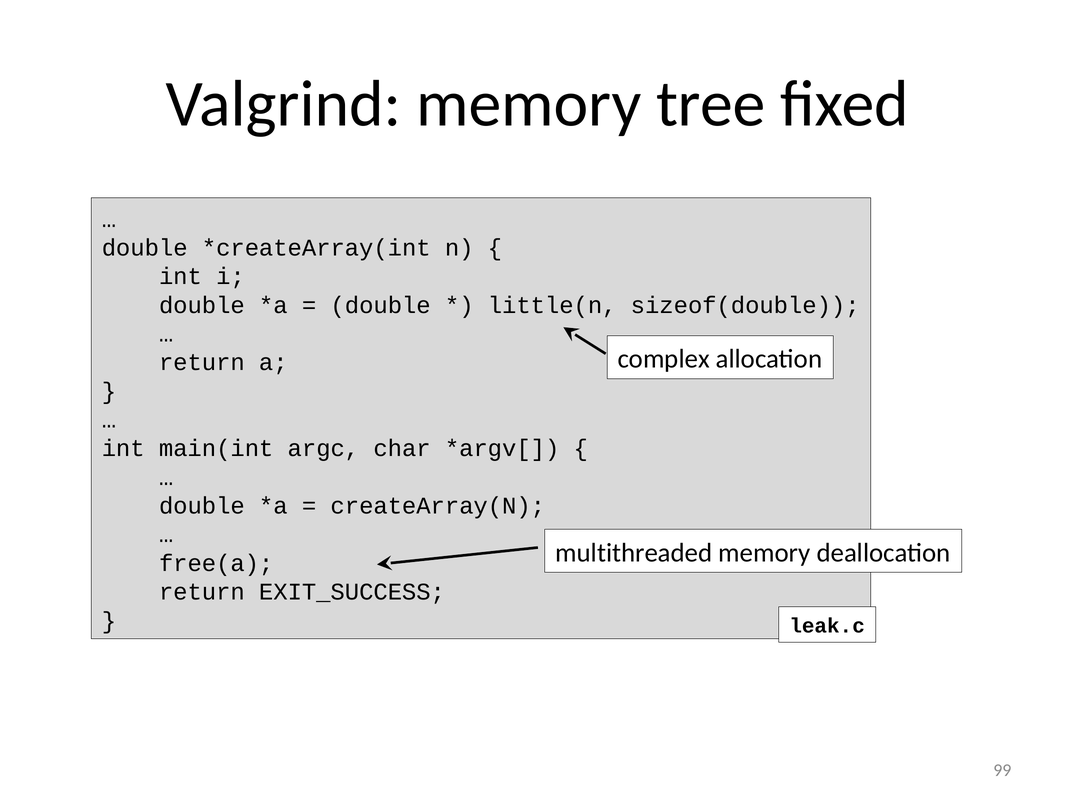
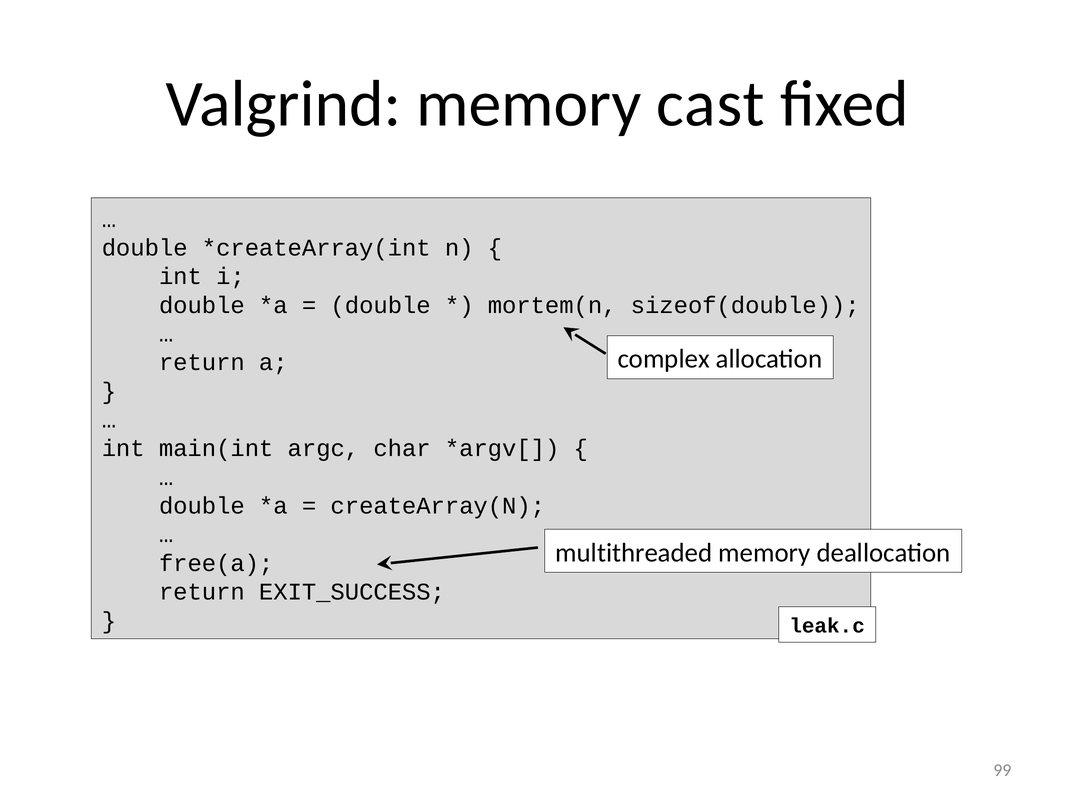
tree: tree -> cast
little(n: little(n -> mortem(n
